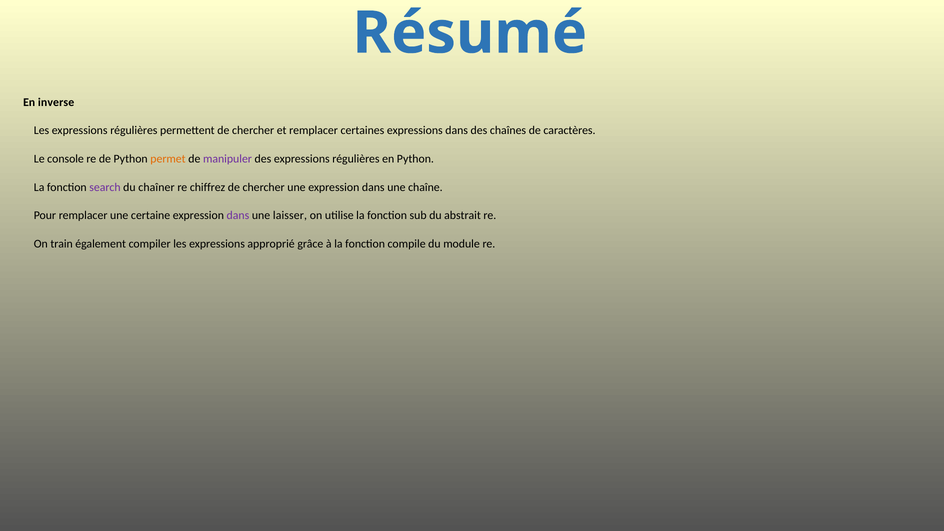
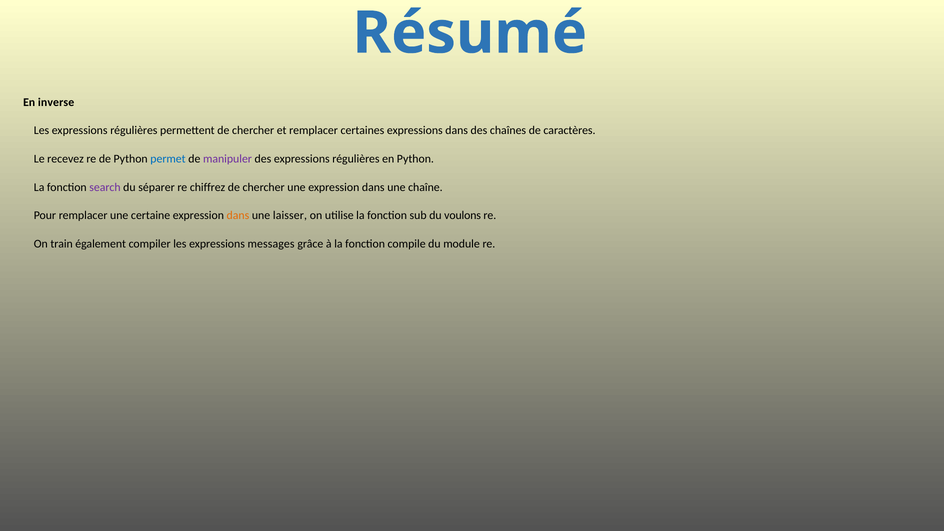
console: console -> recevez
permet colour: orange -> blue
chaîner: chaîner -> séparer
dans at (238, 216) colour: purple -> orange
abstrait: abstrait -> voulons
approprié: approprié -> messages
